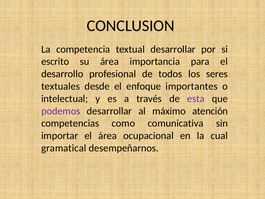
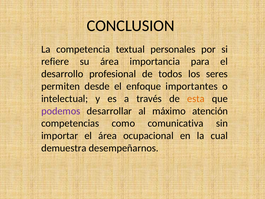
textual desarrollar: desarrollar -> personales
escrito: escrito -> refiere
textuales: textuales -> permiten
esta colour: purple -> orange
gramatical: gramatical -> demuestra
